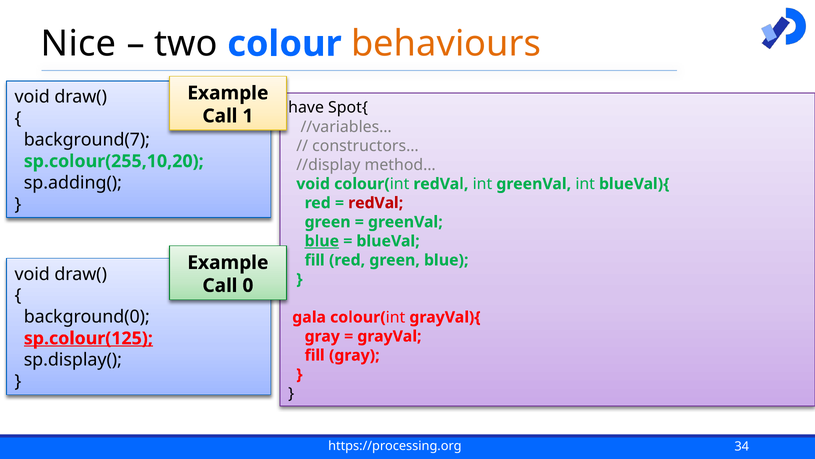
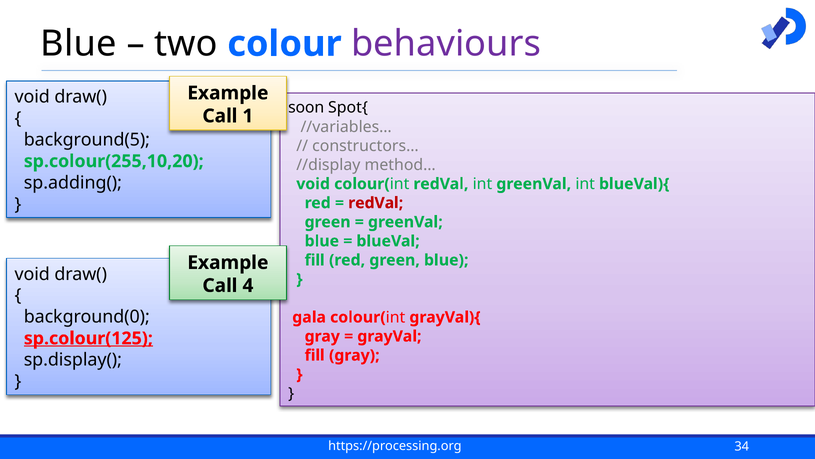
Nice at (79, 44): Nice -> Blue
behaviours colour: orange -> purple
have: have -> soon
background(7: background(7 -> background(5
blue at (322, 241) underline: present -> none
0: 0 -> 4
